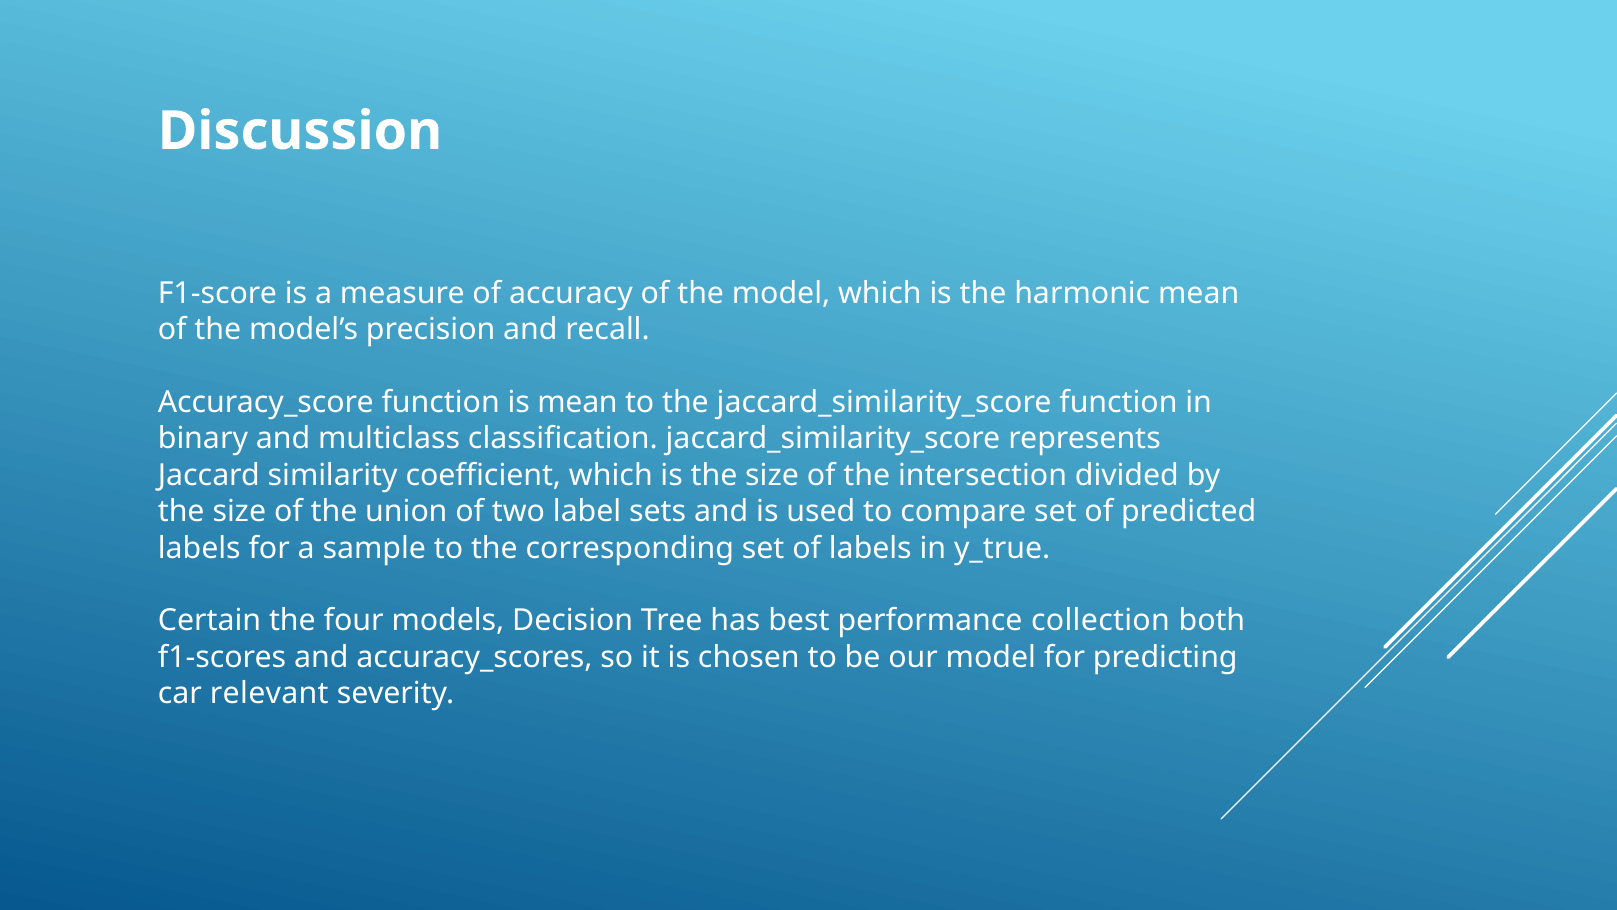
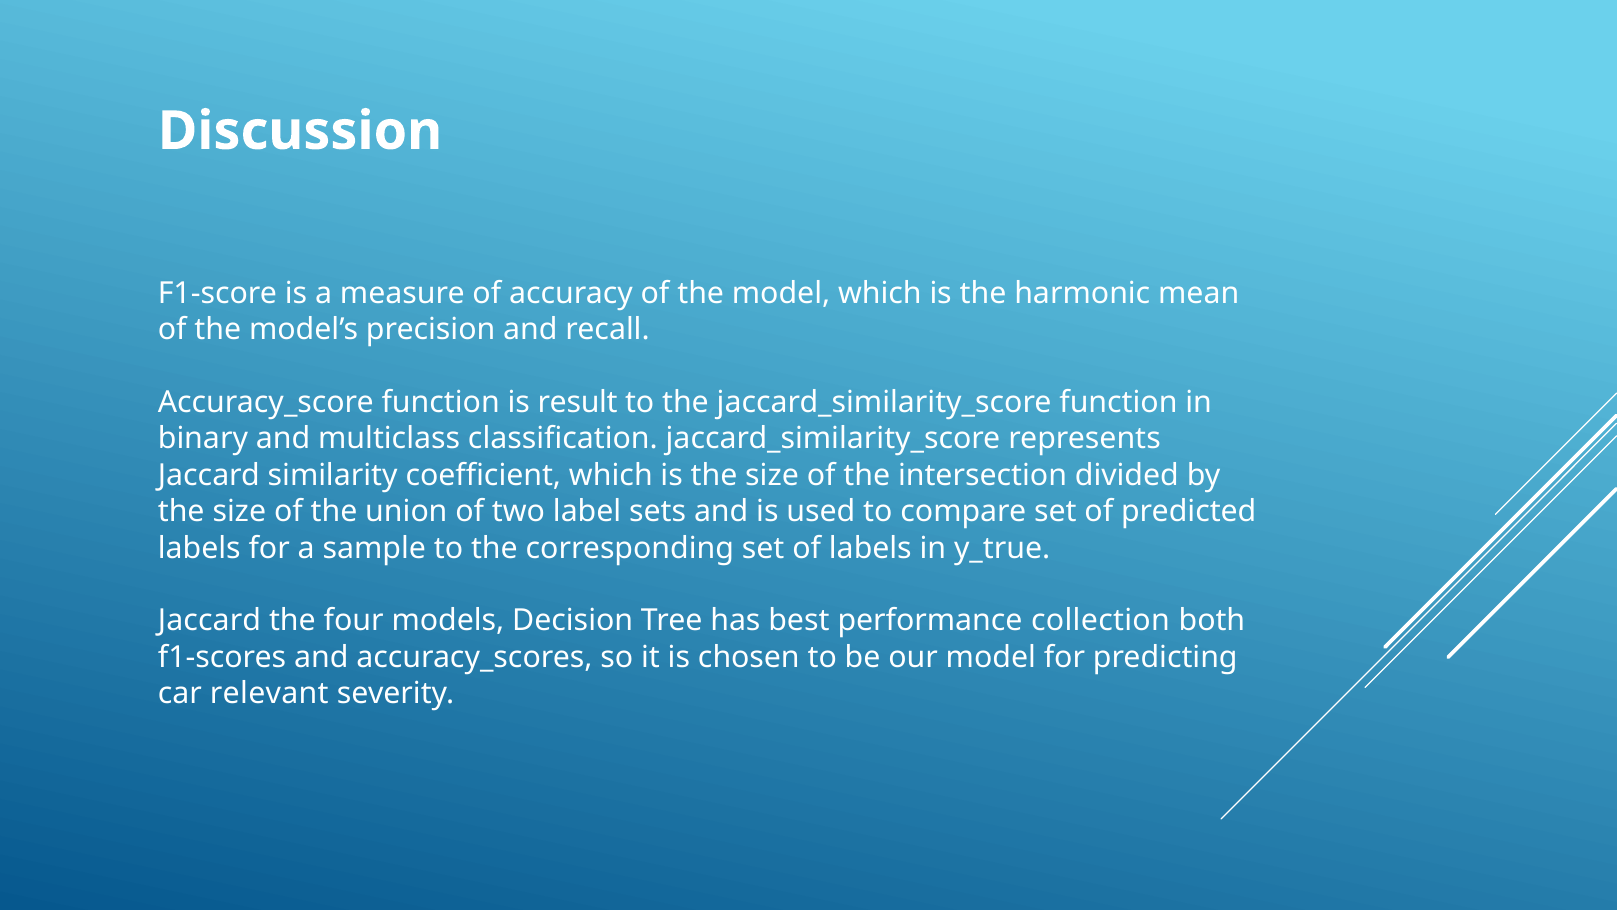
is mean: mean -> result
Certain at (210, 621): Certain -> Jaccard
